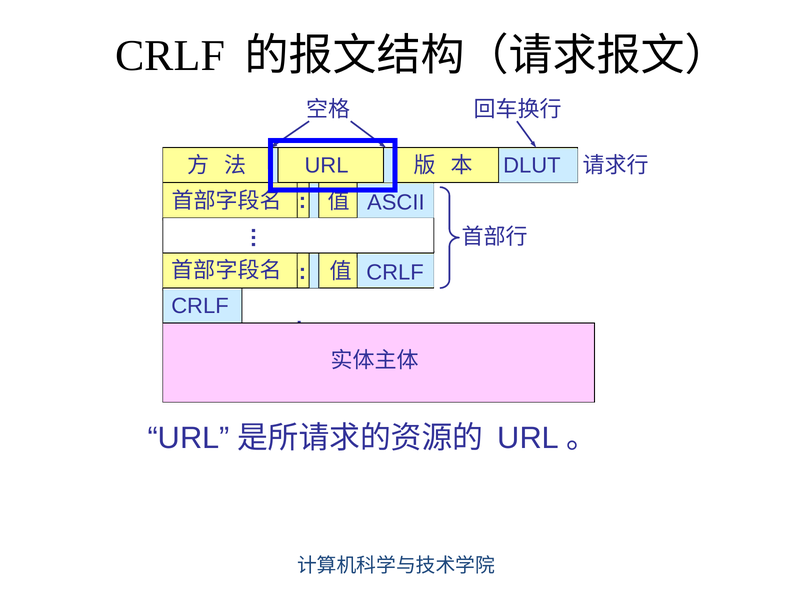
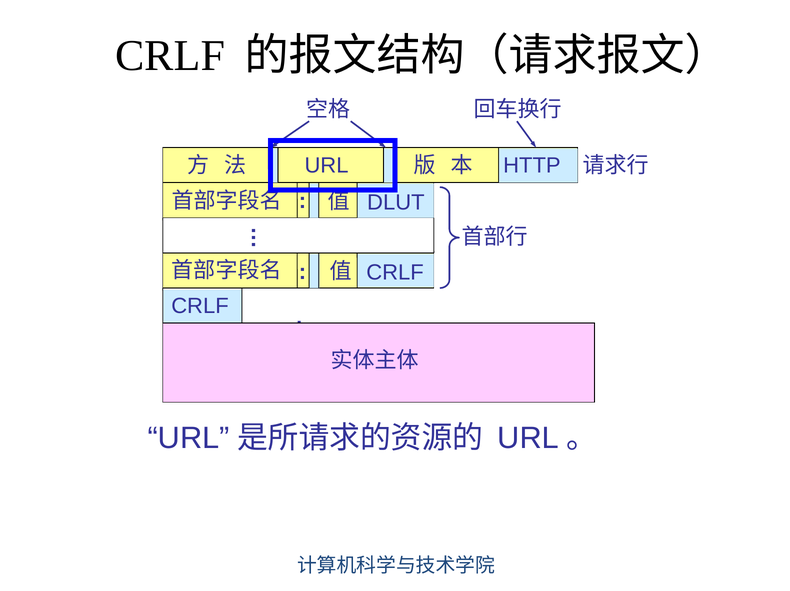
DLUT: DLUT -> HTTP
ASCII: ASCII -> DLUT
